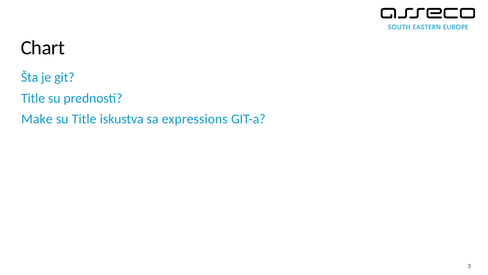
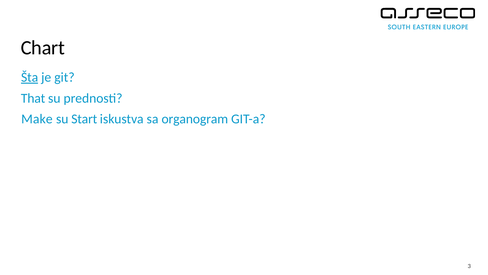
Šta underline: none -> present
Title at (33, 98): Title -> That
su Title: Title -> Start
expressions: expressions -> organogram
